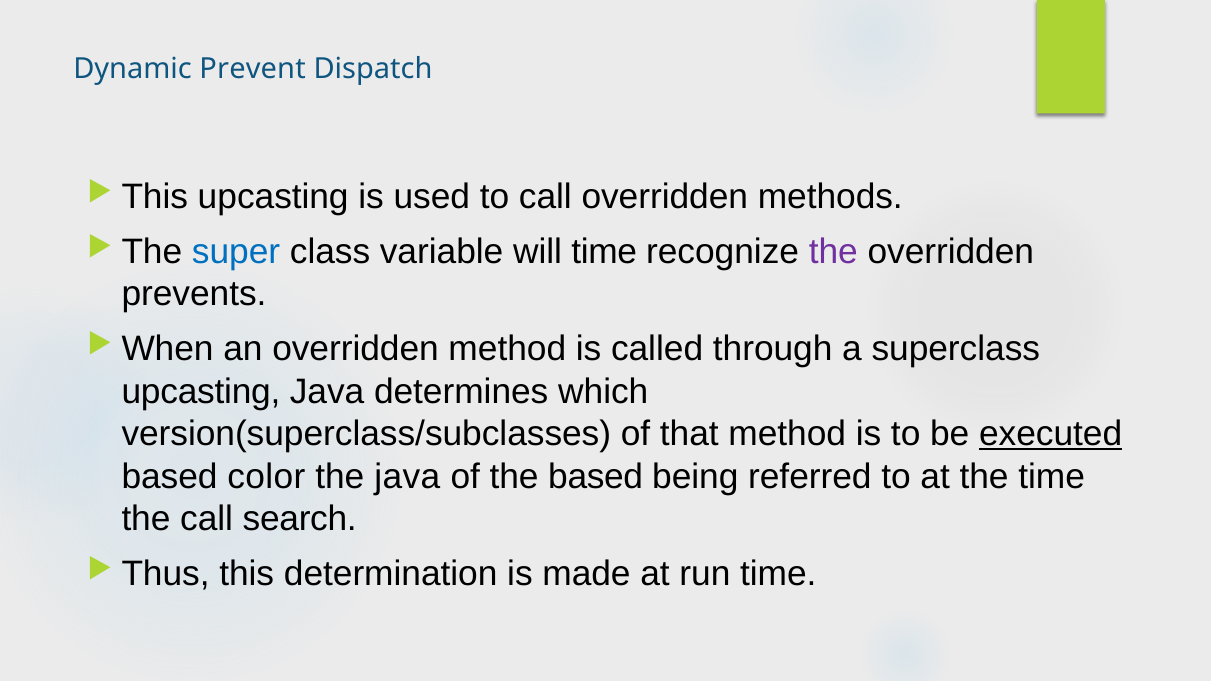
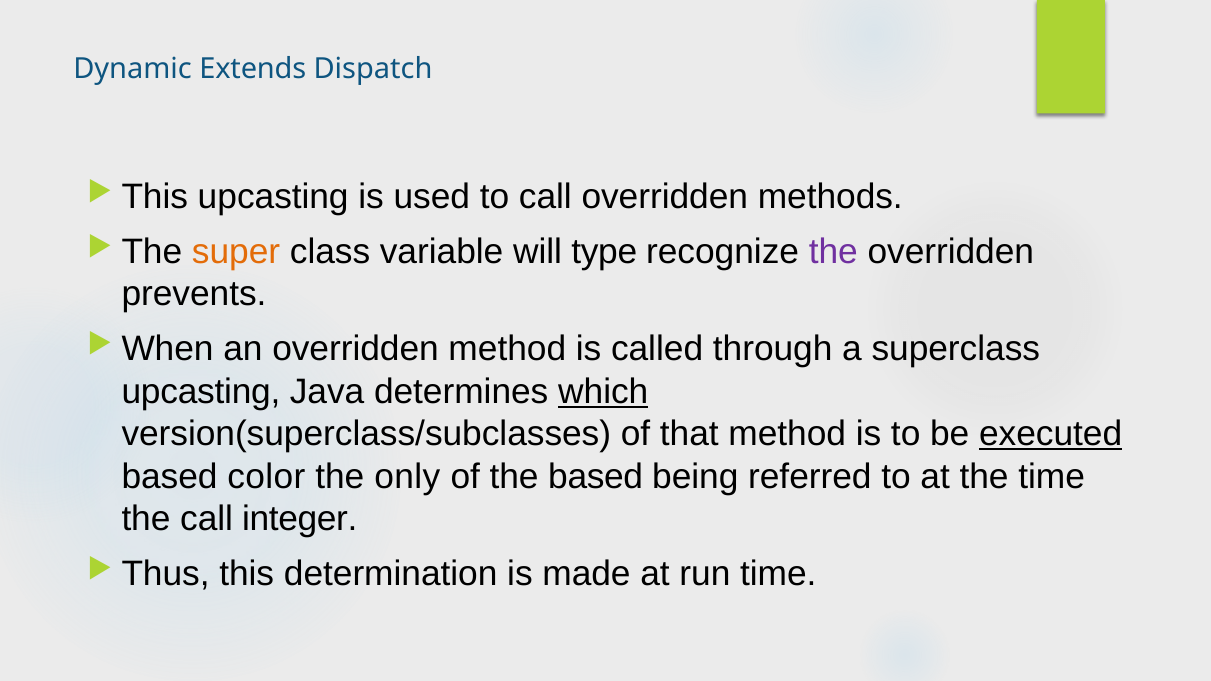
Prevent: Prevent -> Extends
super colour: blue -> orange
will time: time -> type
which underline: none -> present
the java: java -> only
search: search -> integer
